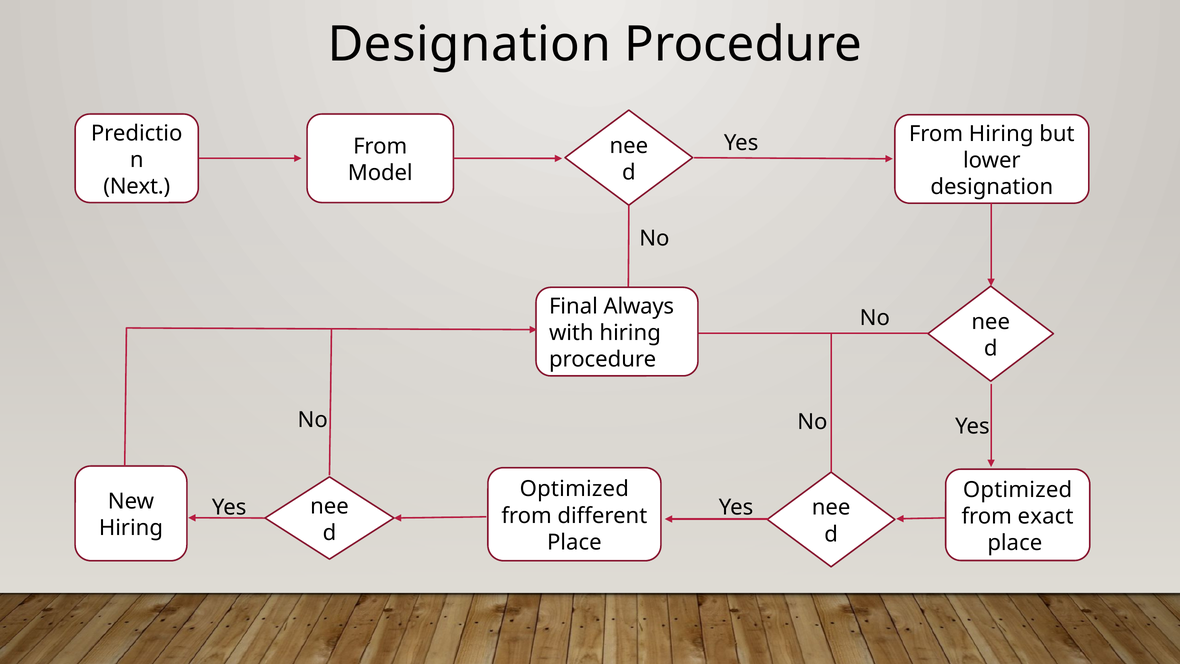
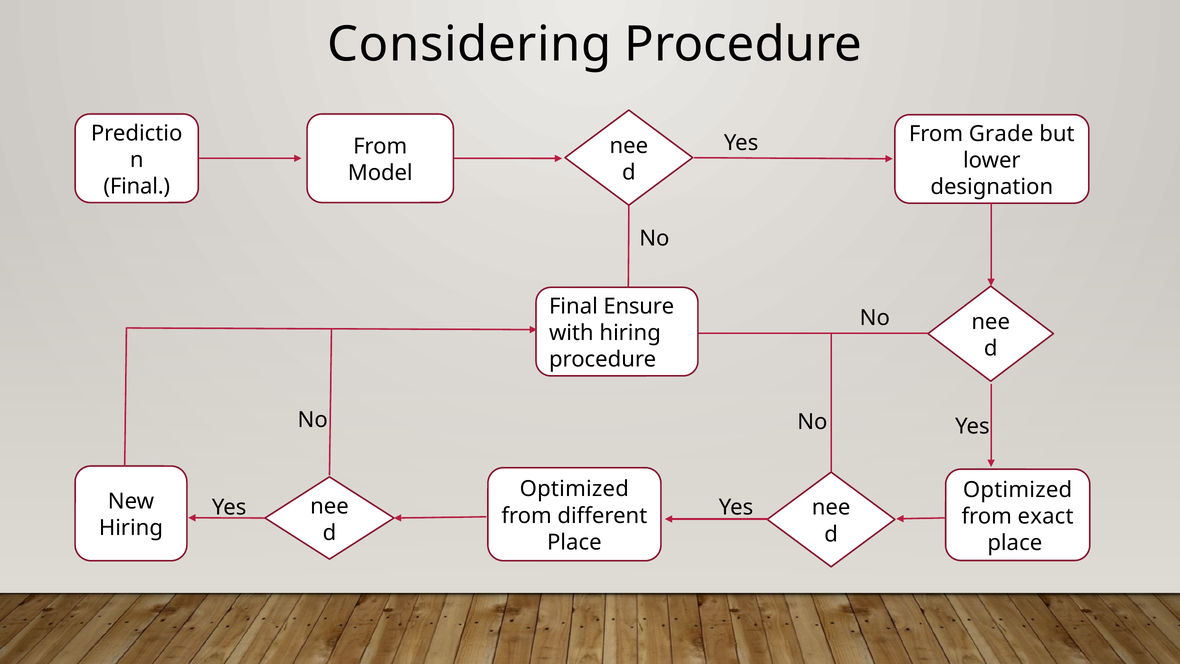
Designation at (469, 45): Designation -> Considering
From Hiring: Hiring -> Grade
Next at (137, 186): Next -> Final
Always: Always -> Ensure
